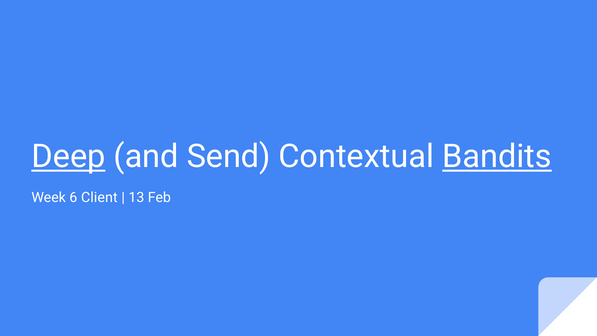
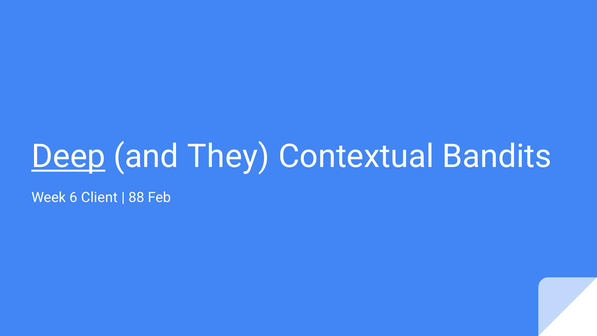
Send: Send -> They
Bandits underline: present -> none
13: 13 -> 88
